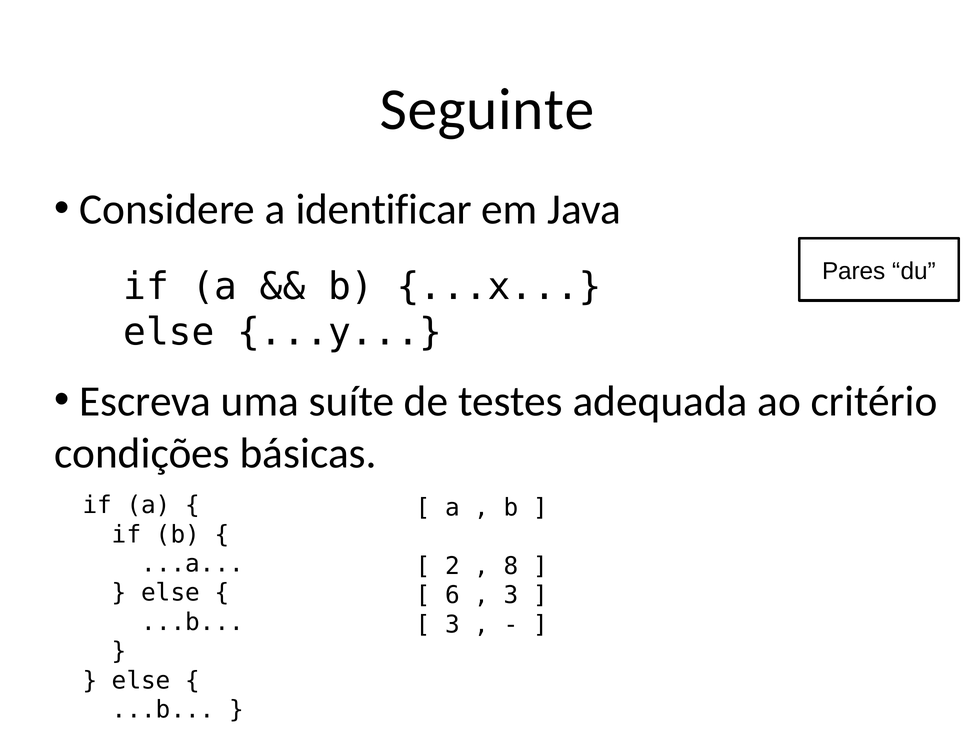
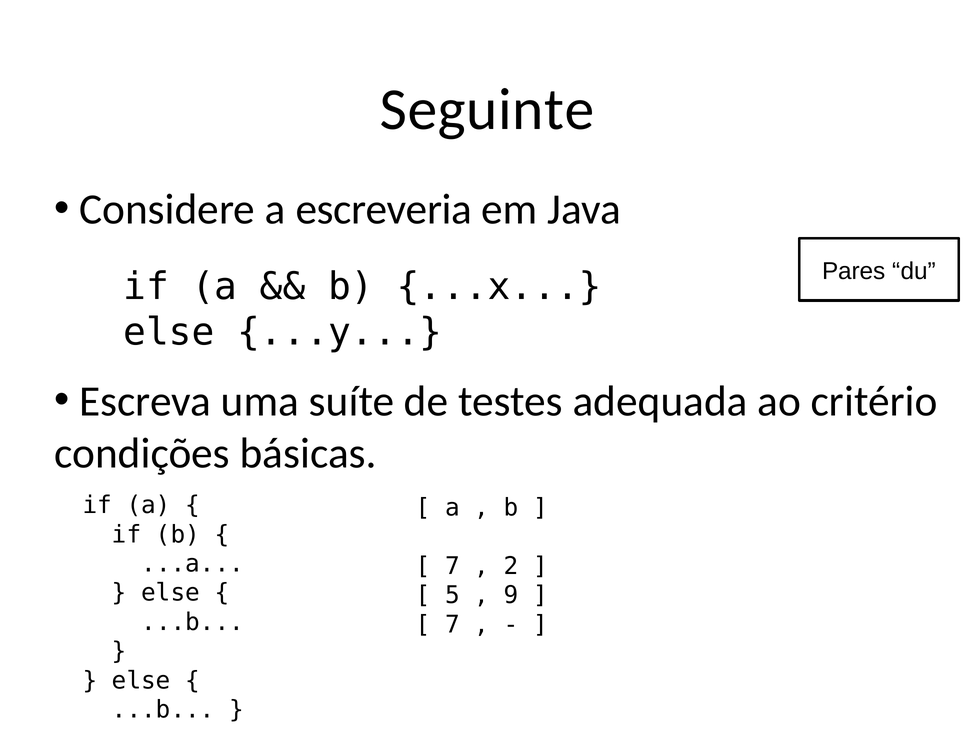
identificar: identificar -> escreveria
2 at (452, 566): 2 -> 7
8: 8 -> 2
6: 6 -> 5
3 at (511, 595): 3 -> 9
3 at (452, 625): 3 -> 7
